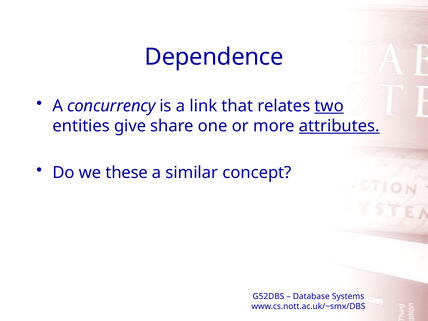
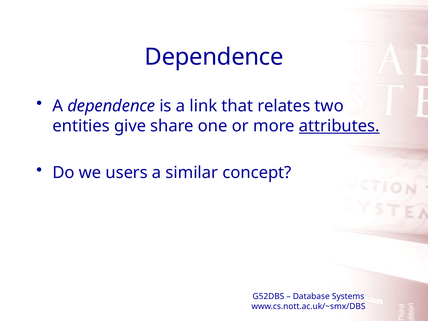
A concurrency: concurrency -> dependence
two underline: present -> none
these: these -> users
